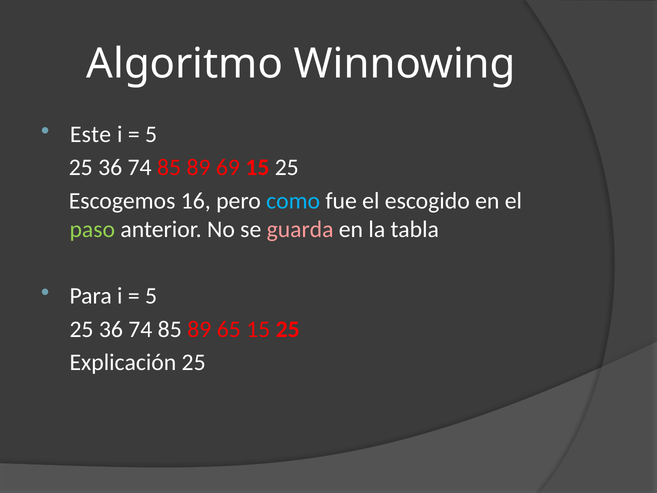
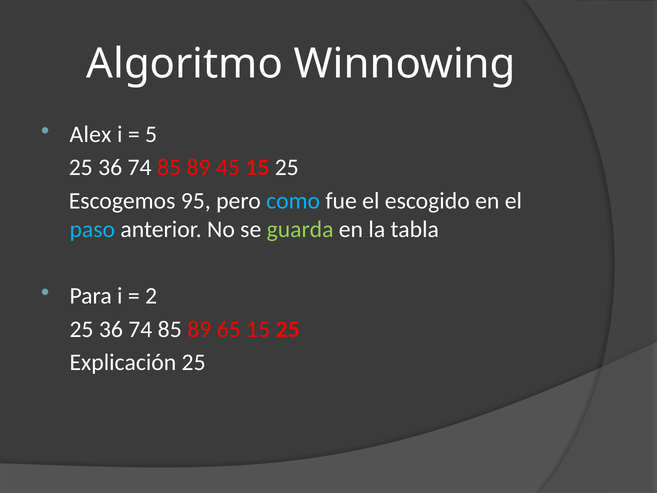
Este: Este -> Alex
69: 69 -> 45
16: 16 -> 95
paso colour: light green -> light blue
guarda colour: pink -> light green
5 at (151, 296): 5 -> 2
